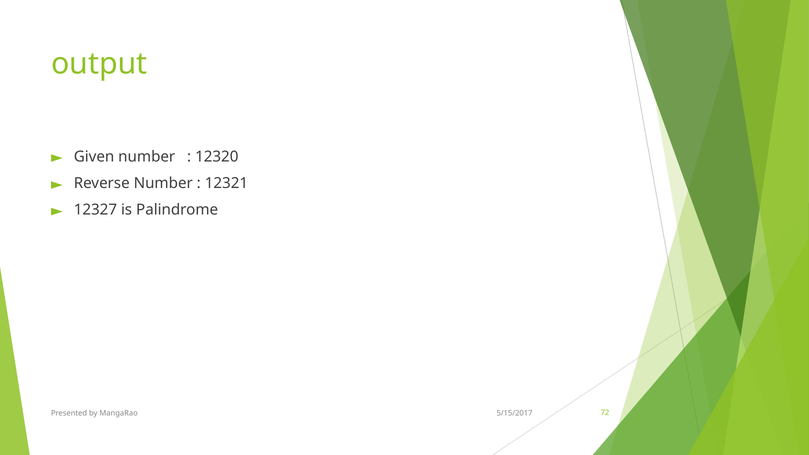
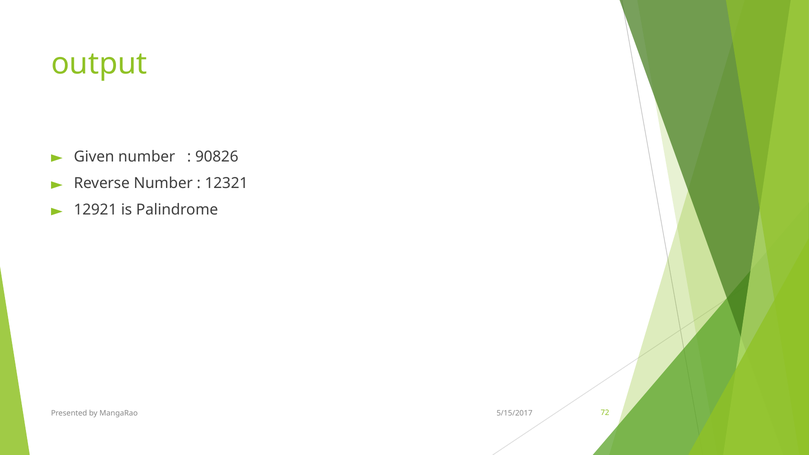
12320: 12320 -> 90826
12327: 12327 -> 12921
